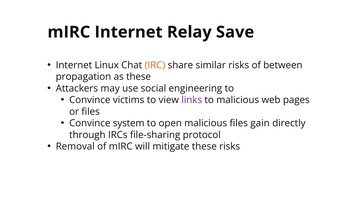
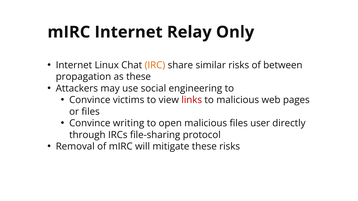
Save: Save -> Only
links colour: purple -> red
system: system -> writing
gain: gain -> user
